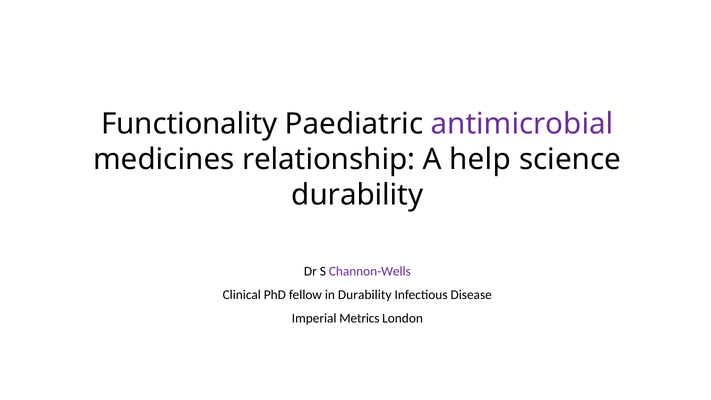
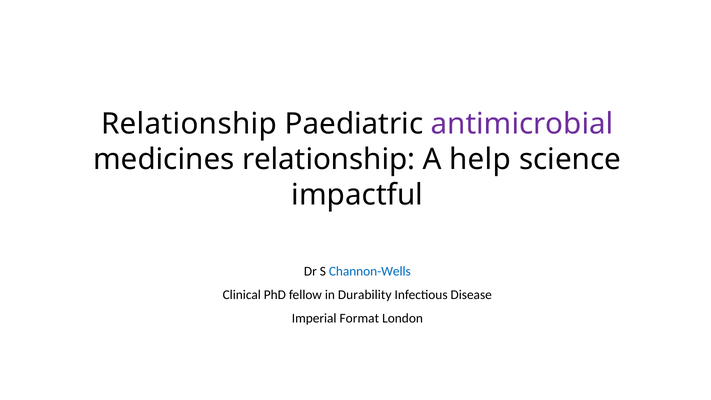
Functionality at (189, 124): Functionality -> Relationship
durability at (357, 195): durability -> impactful
Channon-Wells colour: purple -> blue
Metrics: Metrics -> Format
